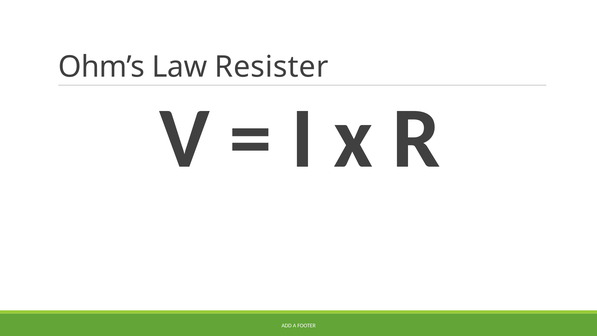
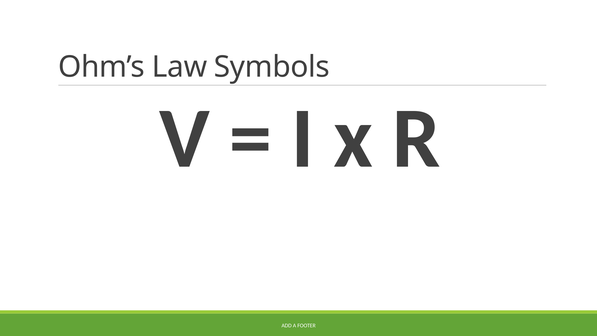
Resister: Resister -> Symbols
